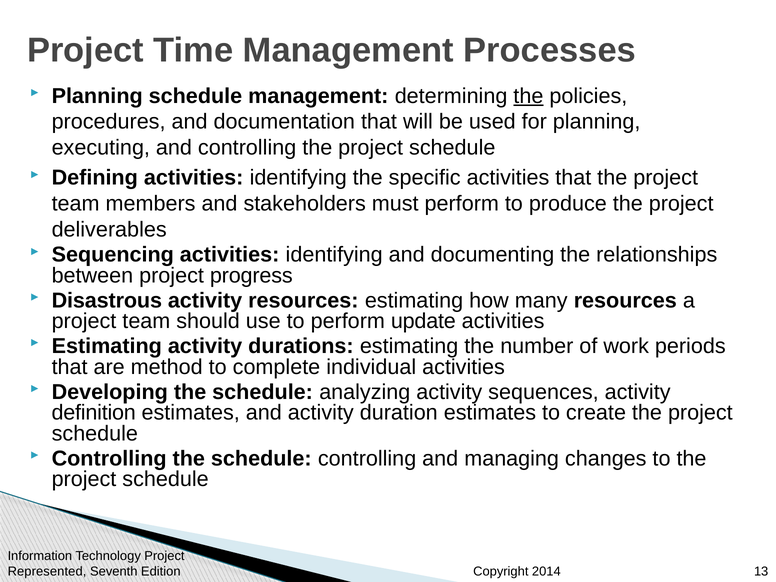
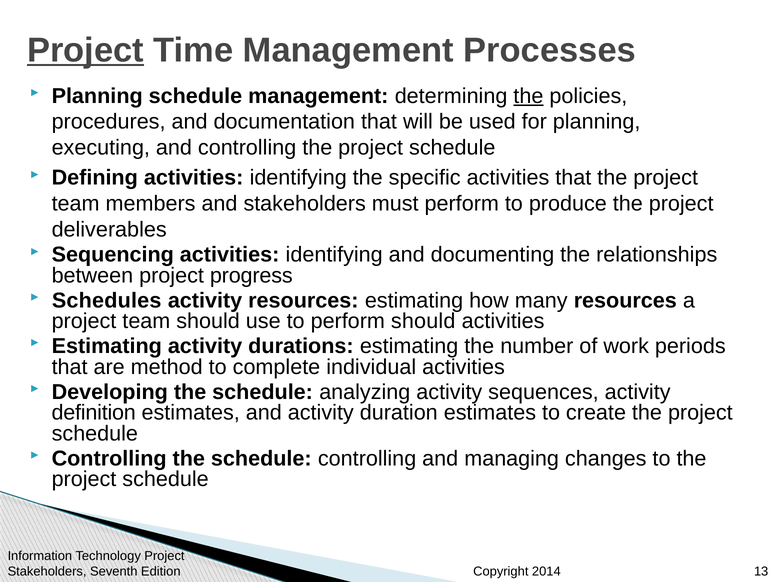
Project at (85, 50) underline: none -> present
Disastrous: Disastrous -> Schedules
perform update: update -> should
Represented at (47, 571): Represented -> Stakeholders
